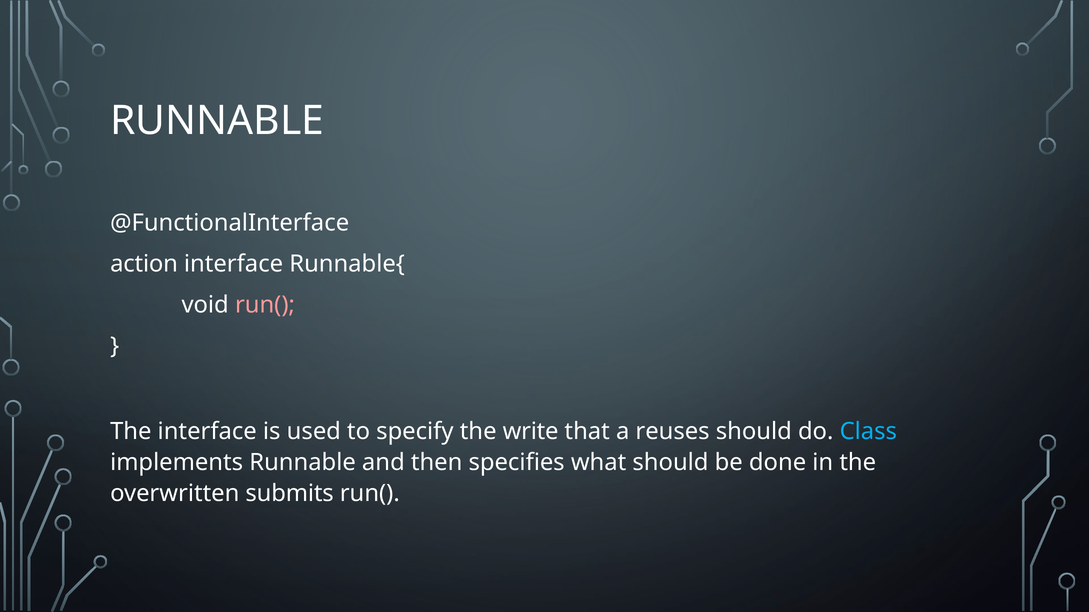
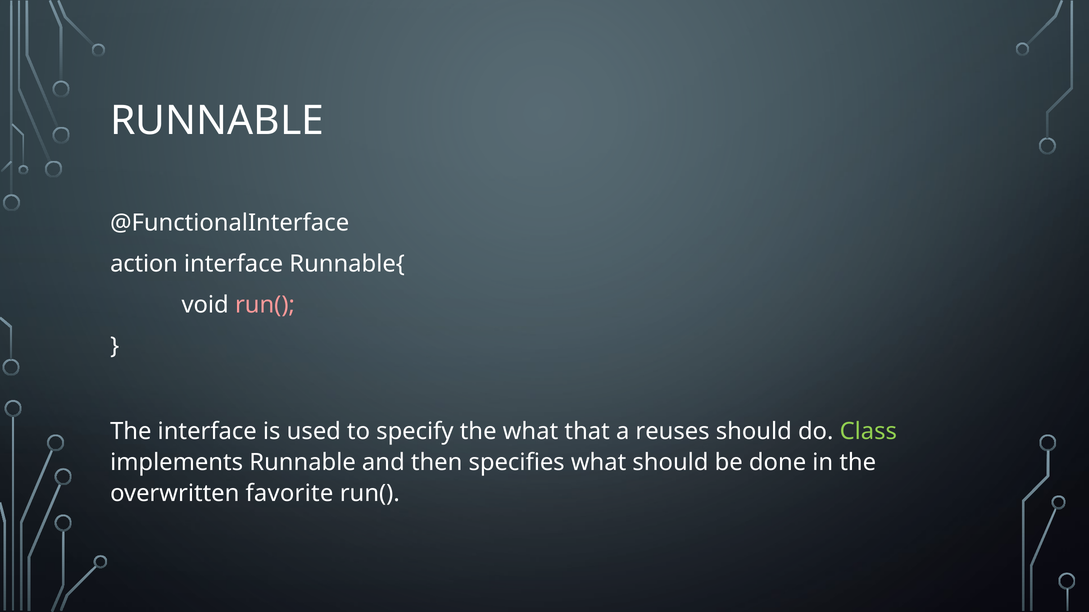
the write: write -> what
Class colour: light blue -> light green
submits: submits -> favorite
